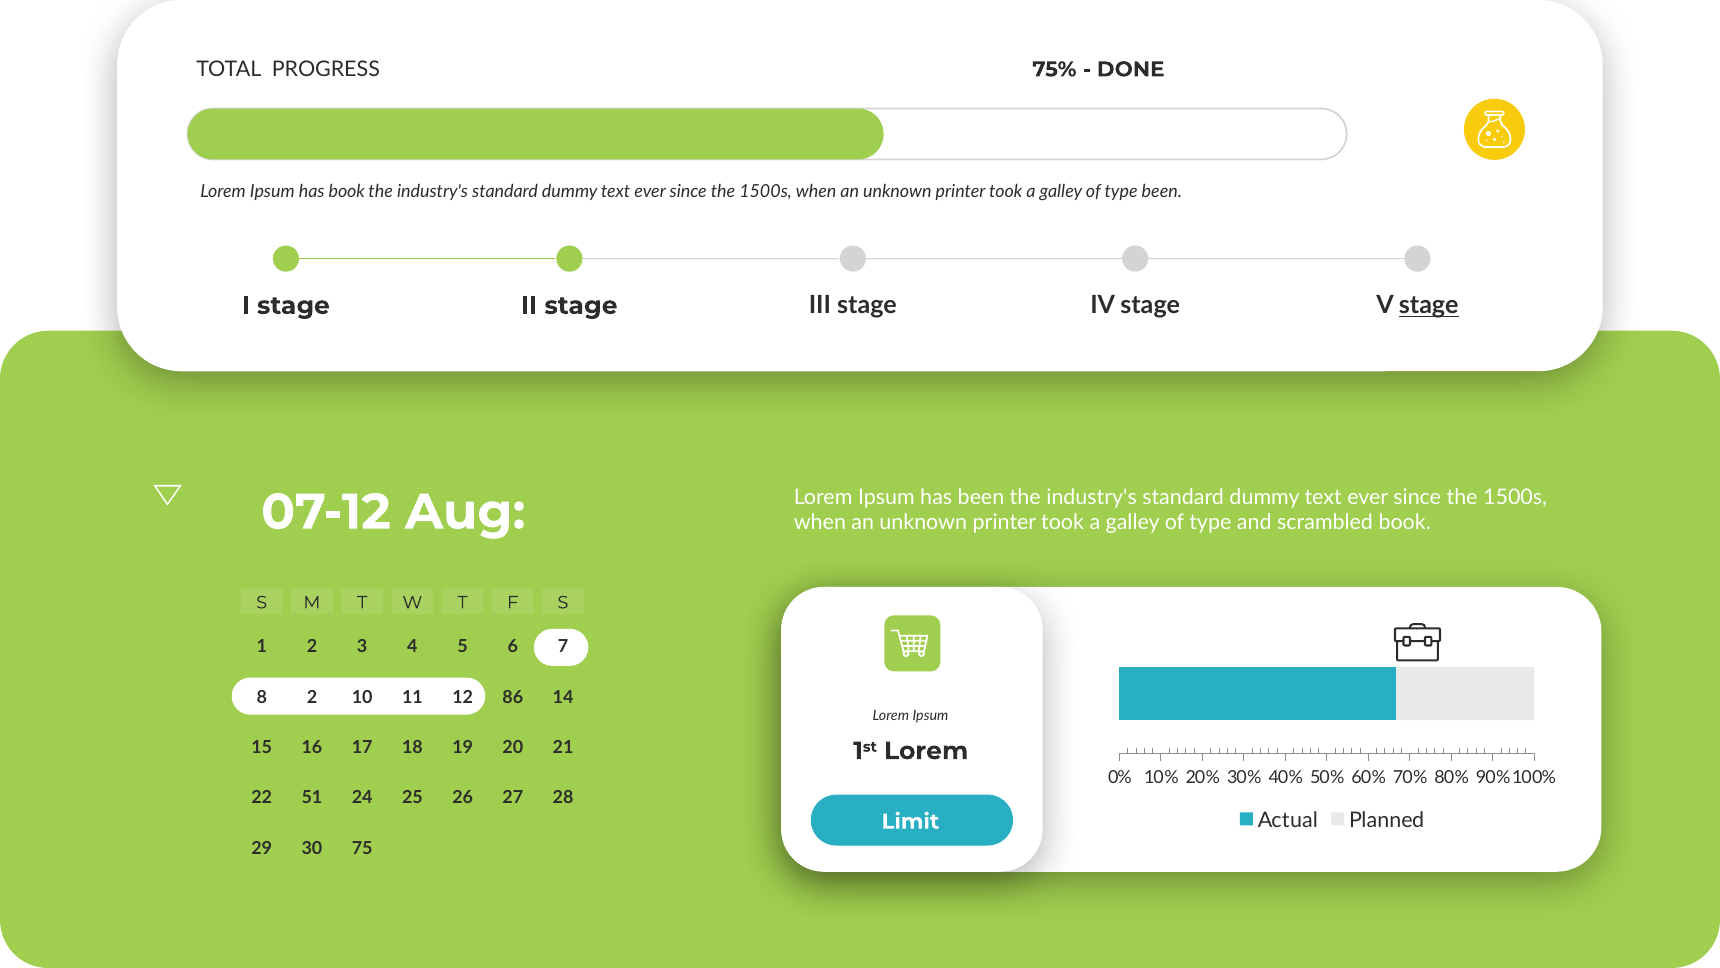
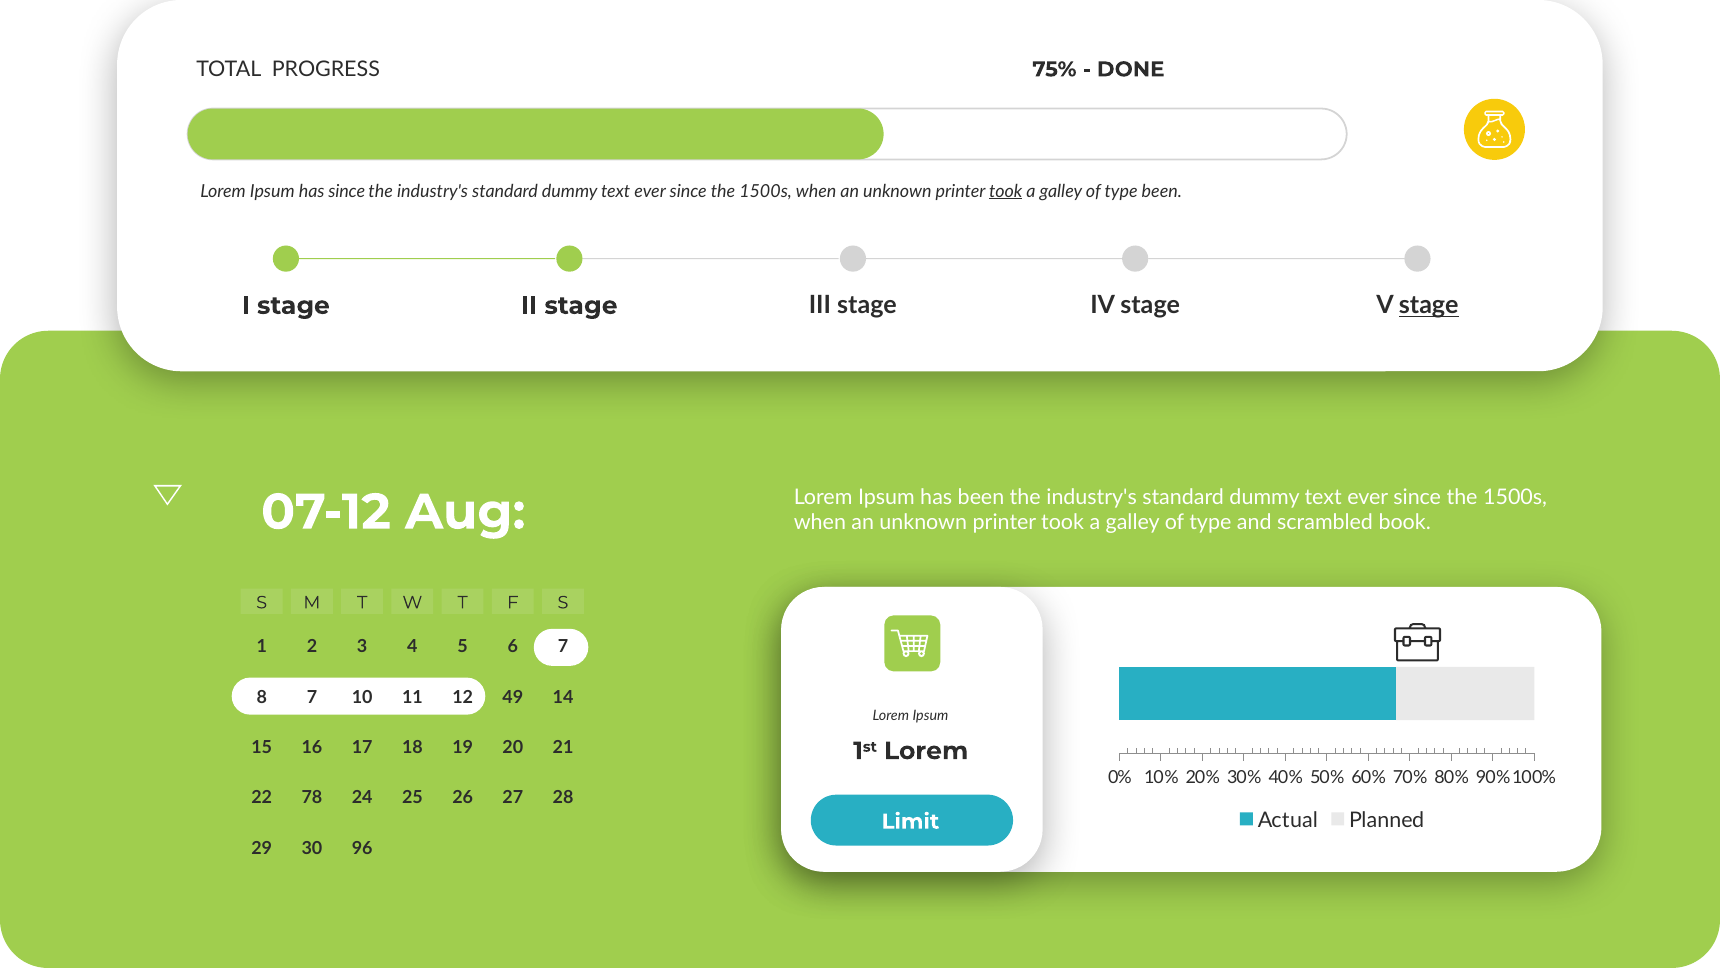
has book: book -> since
took at (1006, 191) underline: none -> present
8 2: 2 -> 7
86: 86 -> 49
51: 51 -> 78
75: 75 -> 96
